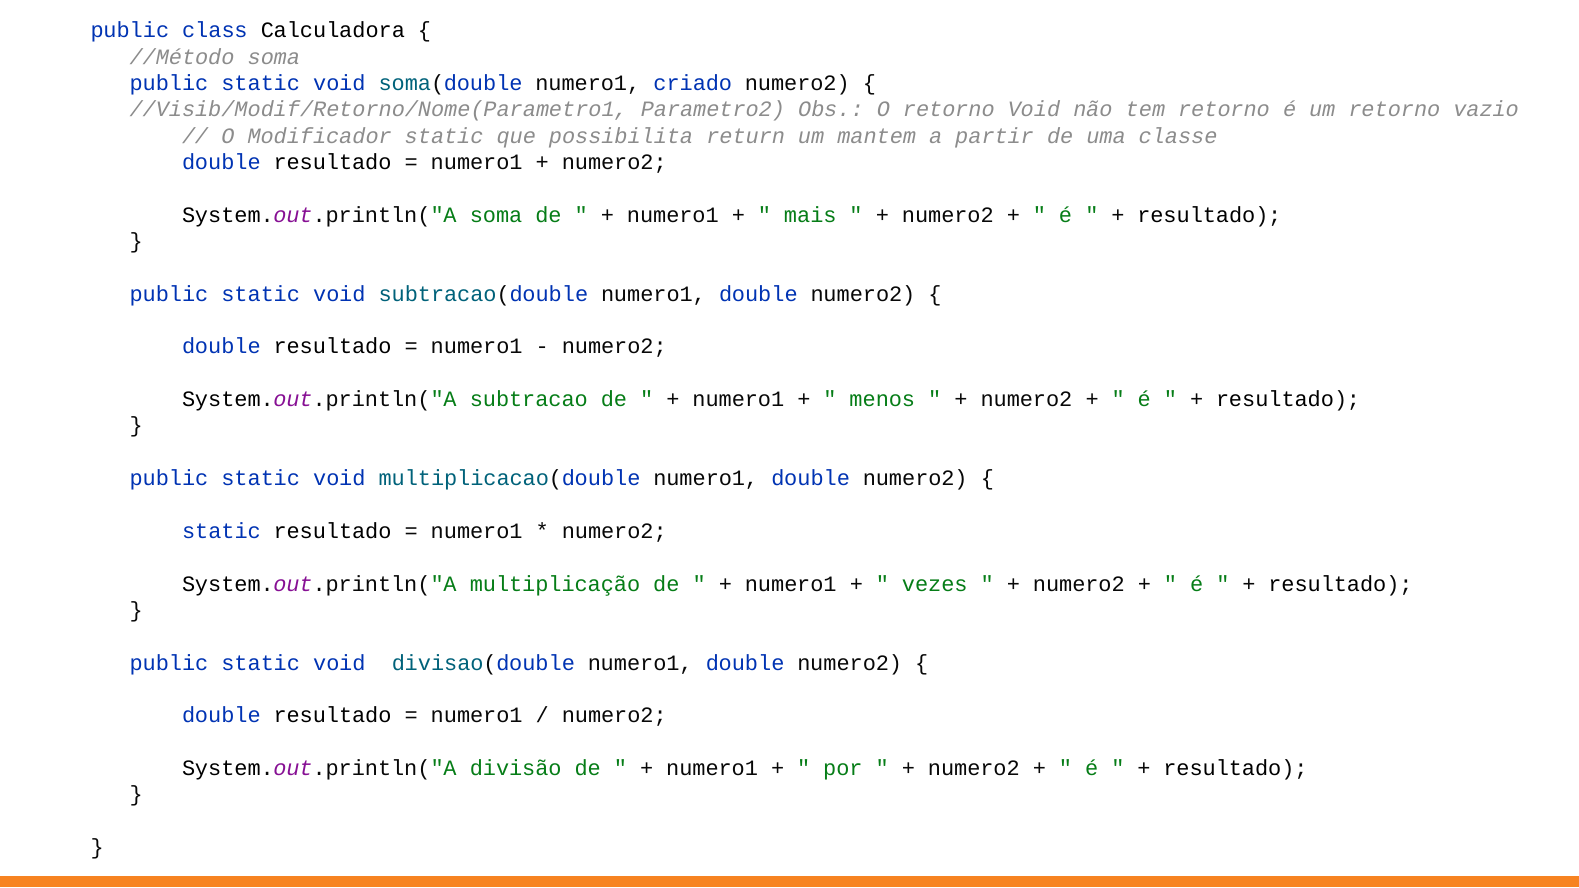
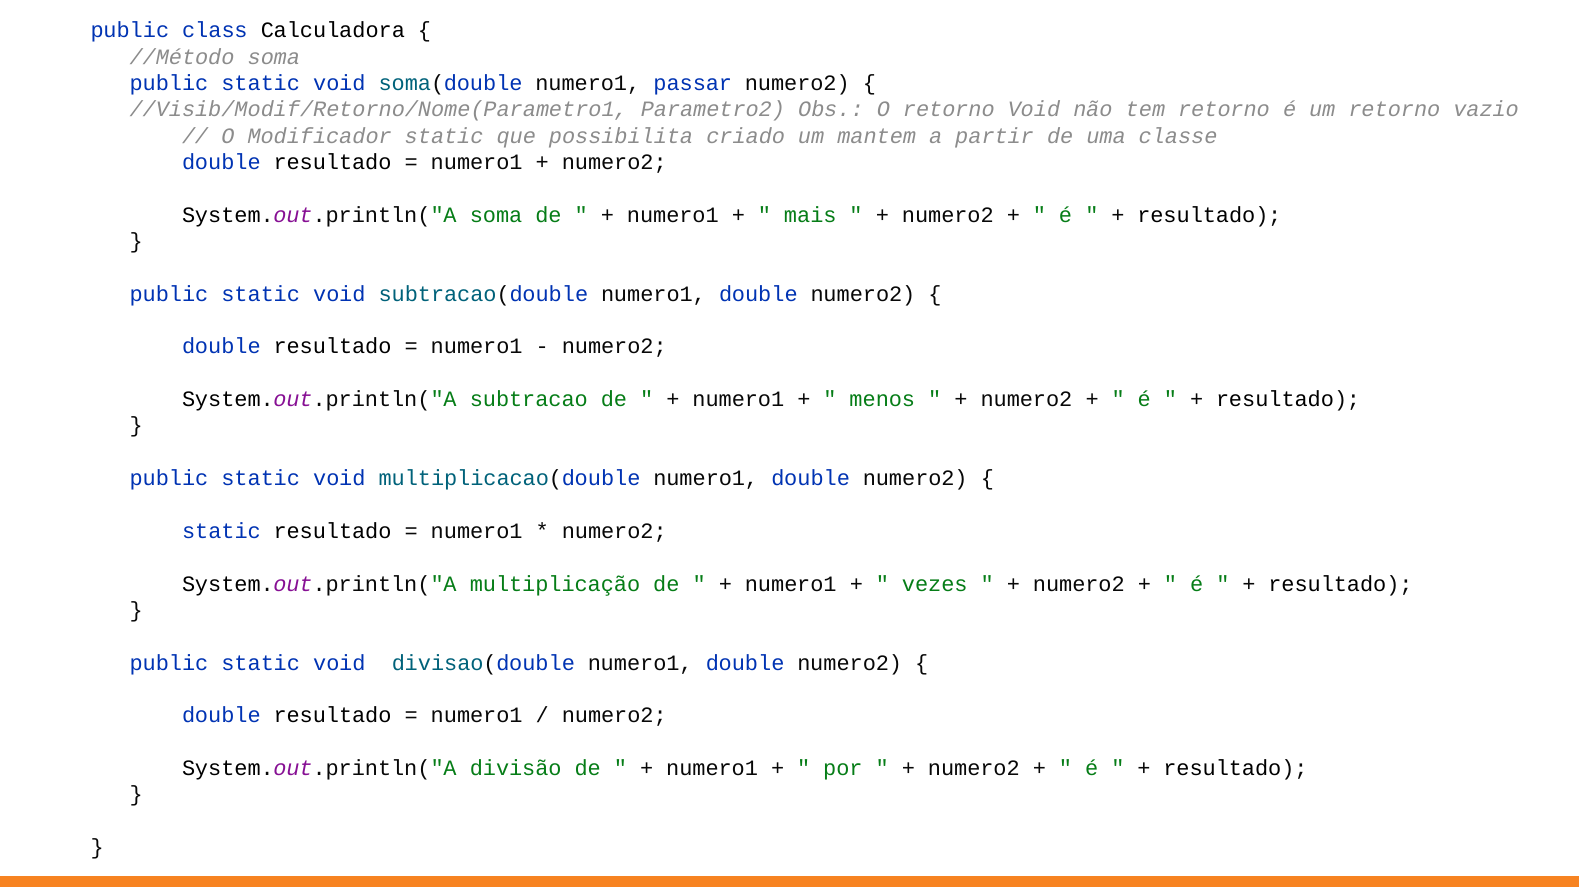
criado: criado -> passar
return: return -> criado
